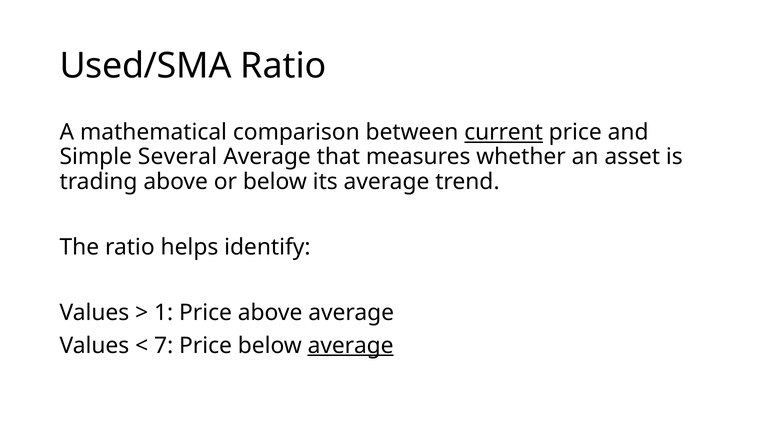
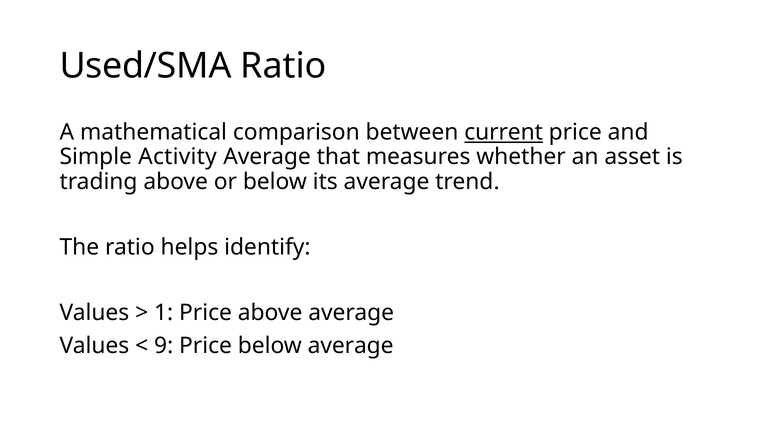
Several: Several -> Activity
7: 7 -> 9
average at (351, 345) underline: present -> none
